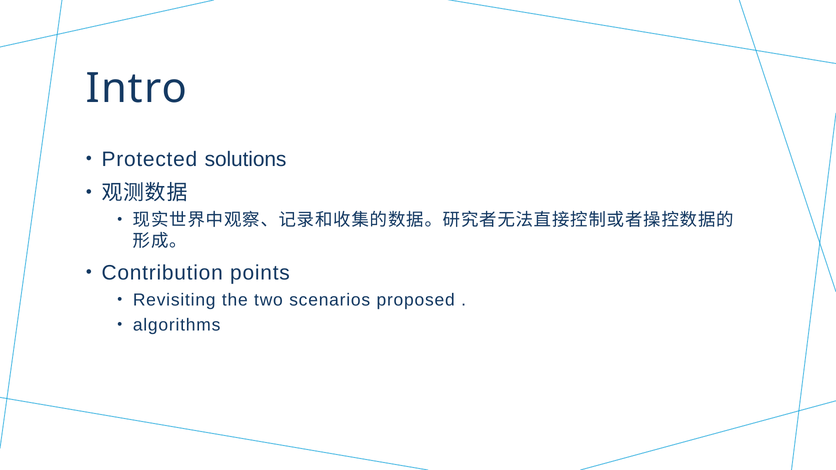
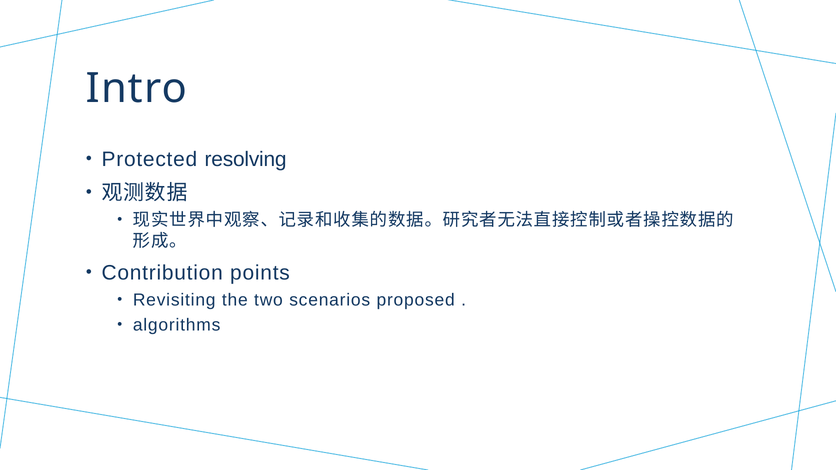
solutions: solutions -> resolving
